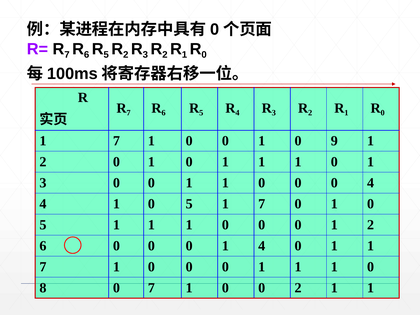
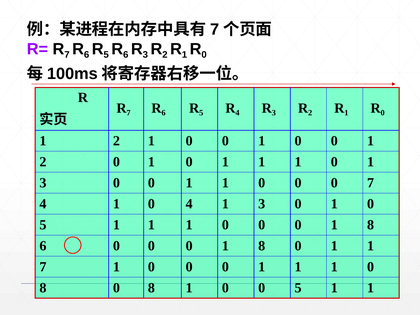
0 at (215, 29): 0 -> 7
5 R 2: 2 -> 6
7 at (116, 141): 7 -> 2
0 1 0 9: 9 -> 0
0 4: 4 -> 7
4 1 0 5: 5 -> 4
7 at (262, 204): 7 -> 3
2 at (371, 225): 2 -> 8
4 at (262, 246): 4 -> 8
8 0 7: 7 -> 8
0 0 2: 2 -> 5
